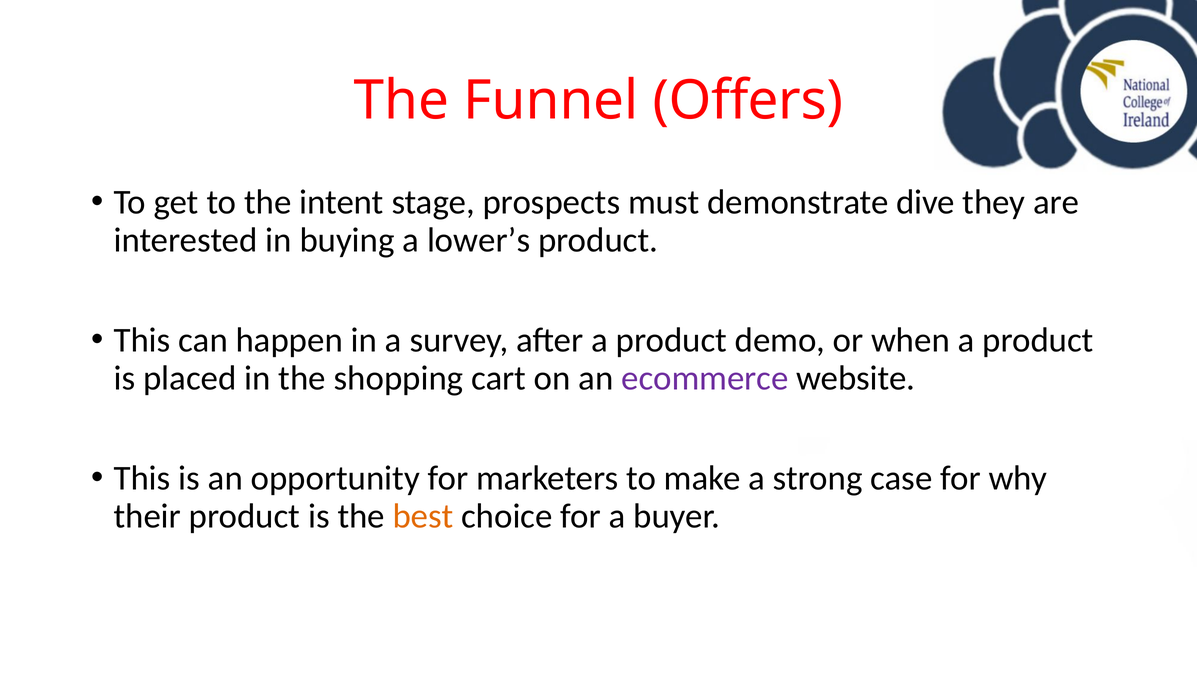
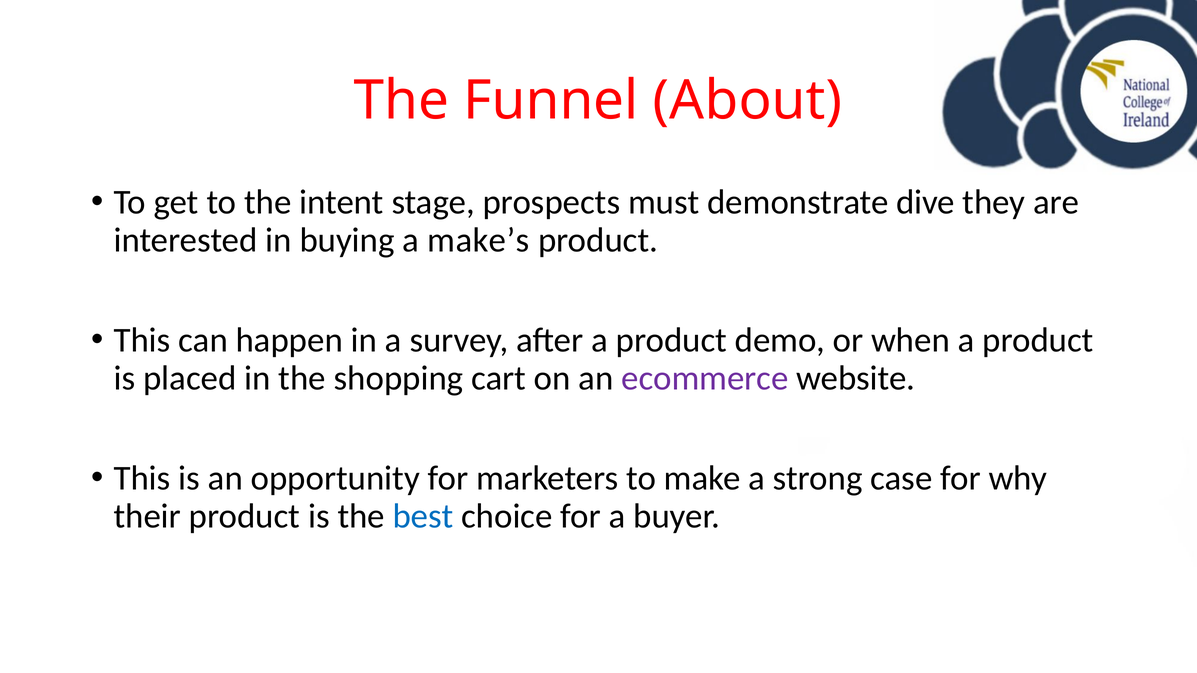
Offers: Offers -> About
lower’s: lower’s -> make’s
best colour: orange -> blue
